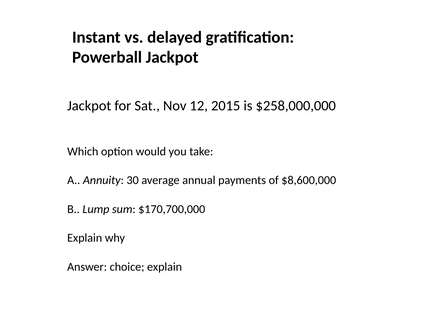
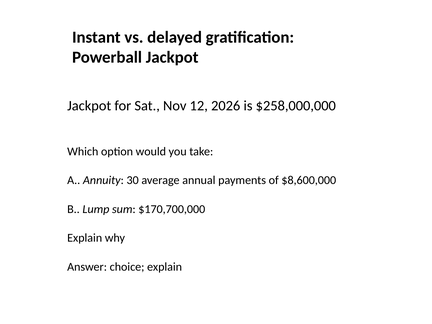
2015: 2015 -> 2026
